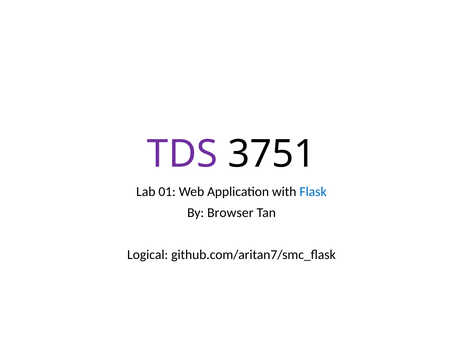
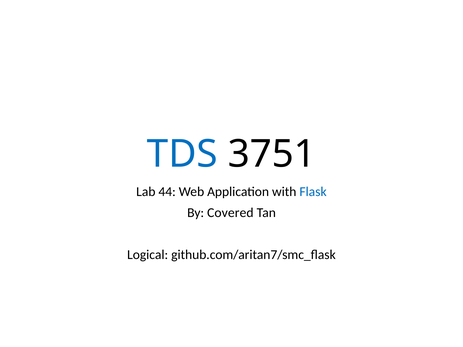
TDS colour: purple -> blue
01: 01 -> 44
Browser: Browser -> Covered
